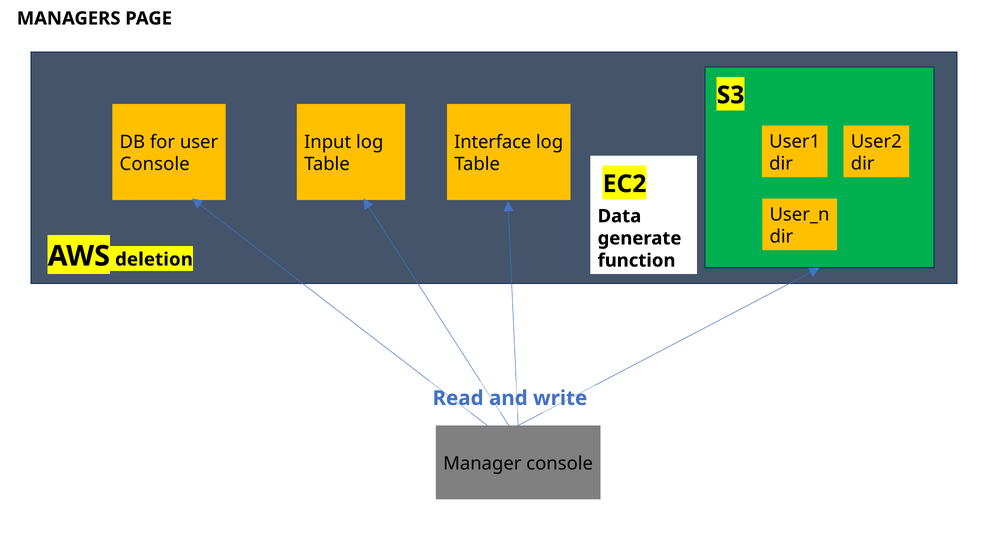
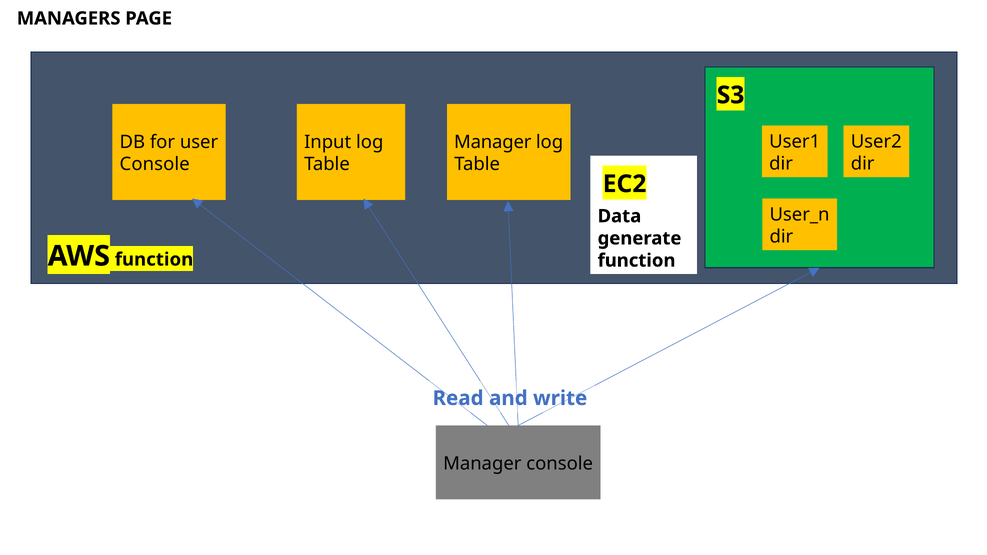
Interface at (493, 142): Interface -> Manager
AWS deletion: deletion -> function
